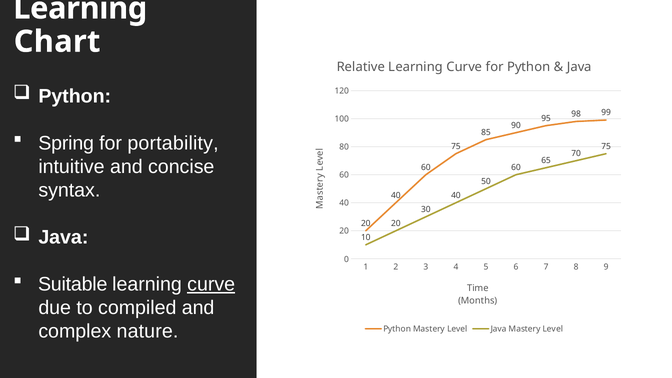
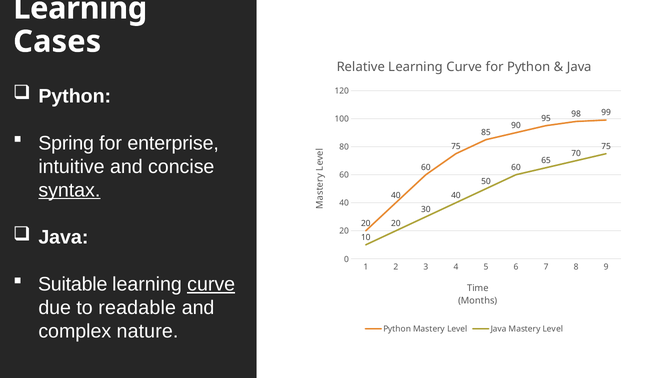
Chart: Chart -> Cases
portability: portability -> enterprise
syntax underline: none -> present
compiled: compiled -> readable
